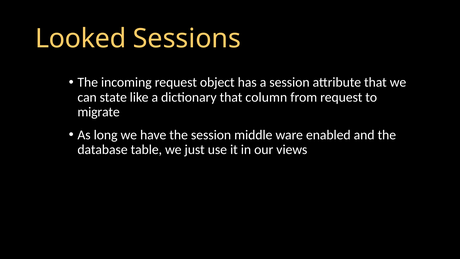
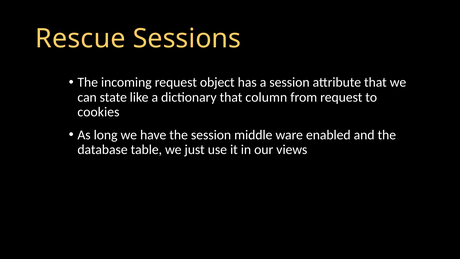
Looked: Looked -> Rescue
migrate: migrate -> cookies
